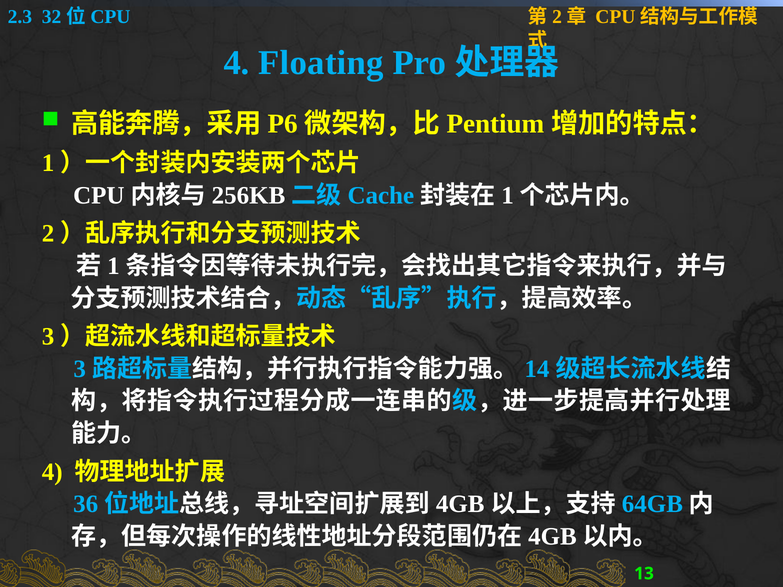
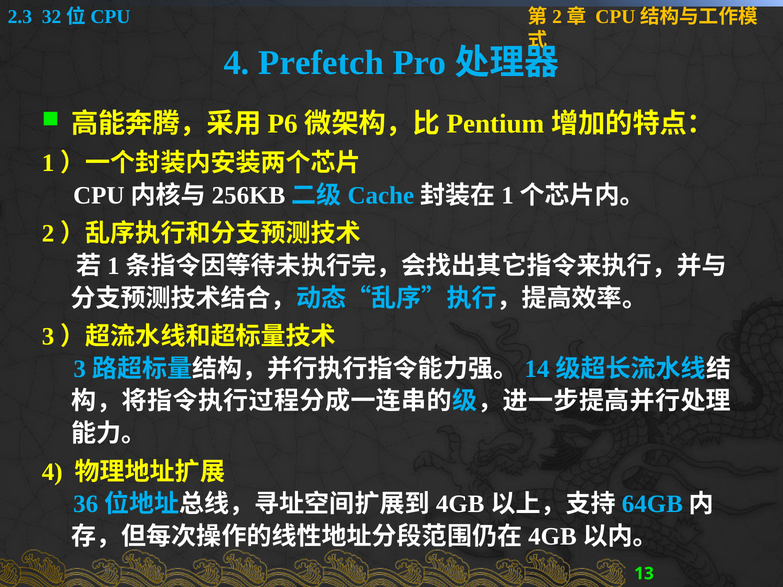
Floating: Floating -> Prefetch
